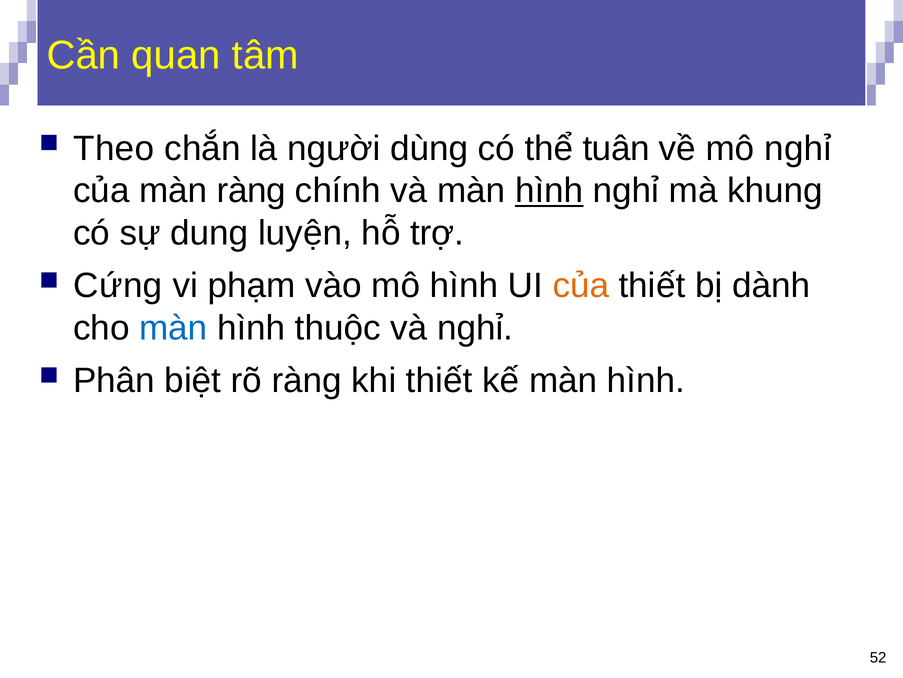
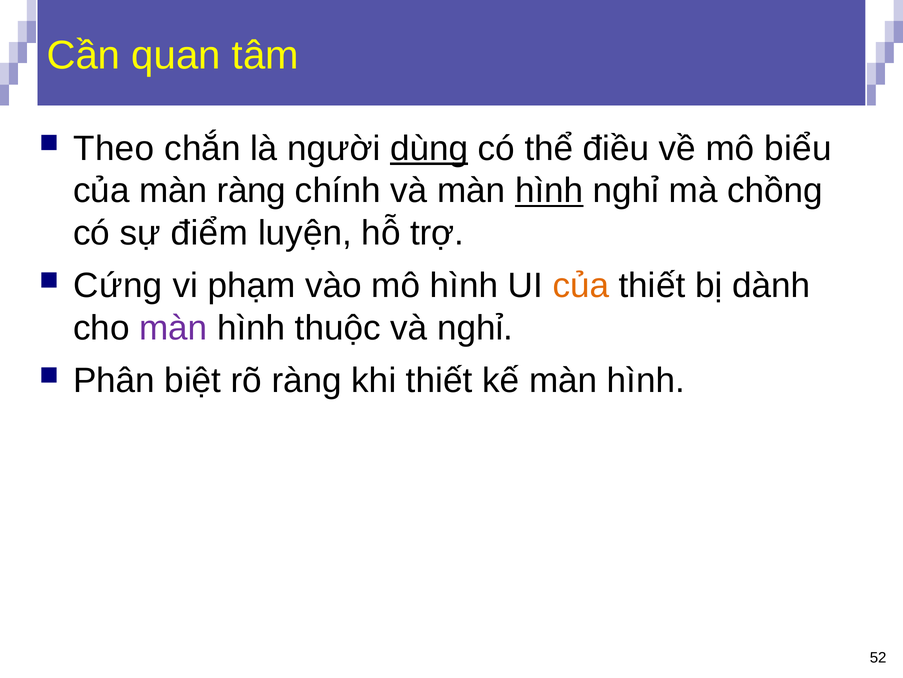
dùng underline: none -> present
tuân: tuân -> điều
mô nghỉ: nghỉ -> biểu
khung: khung -> chồng
dung: dung -> điểm
màn at (173, 328) colour: blue -> purple
